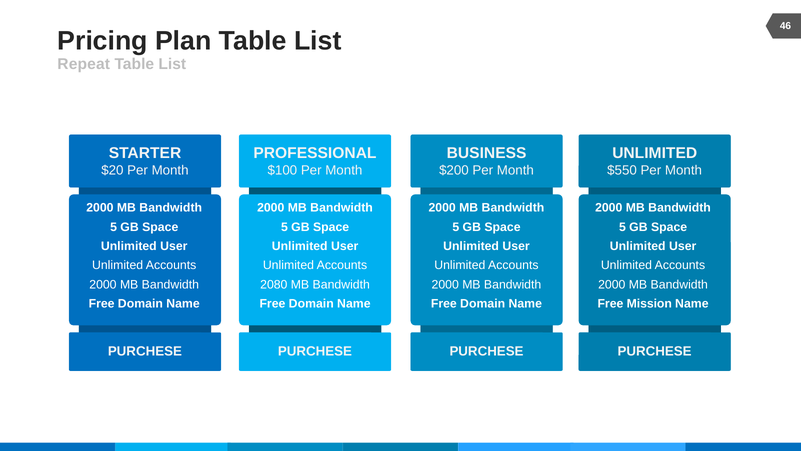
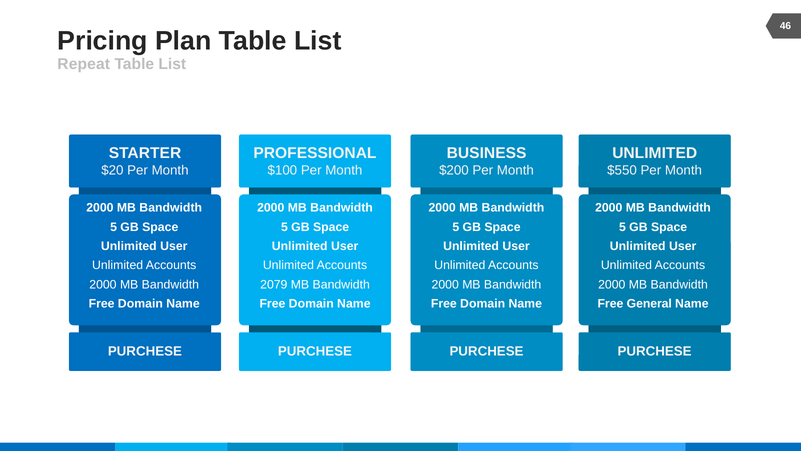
2080: 2080 -> 2079
Mission: Mission -> General
